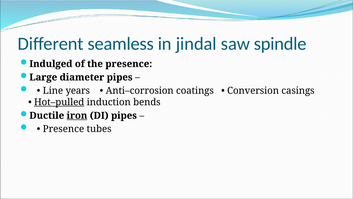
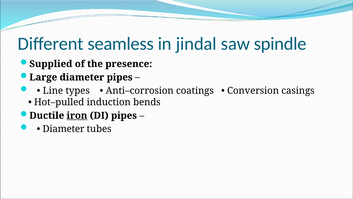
Indulged: Indulged -> Supplied
years: years -> types
Hot–pulled underline: present -> none
Presence at (63, 129): Presence -> Diameter
